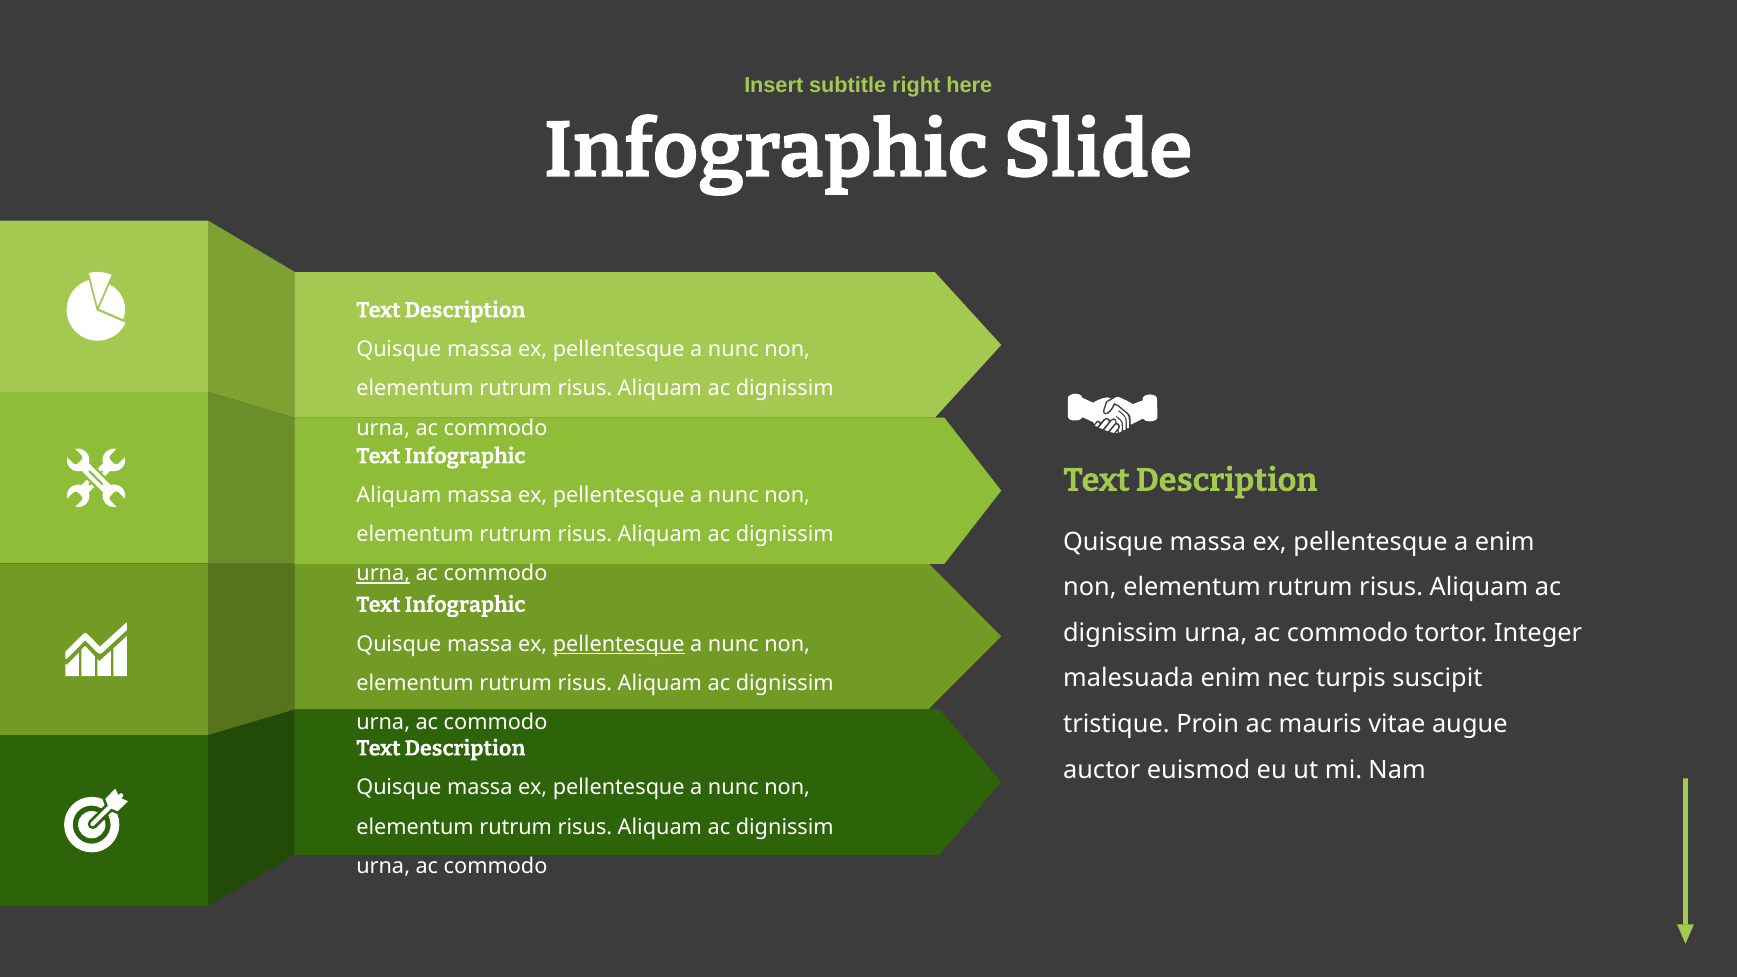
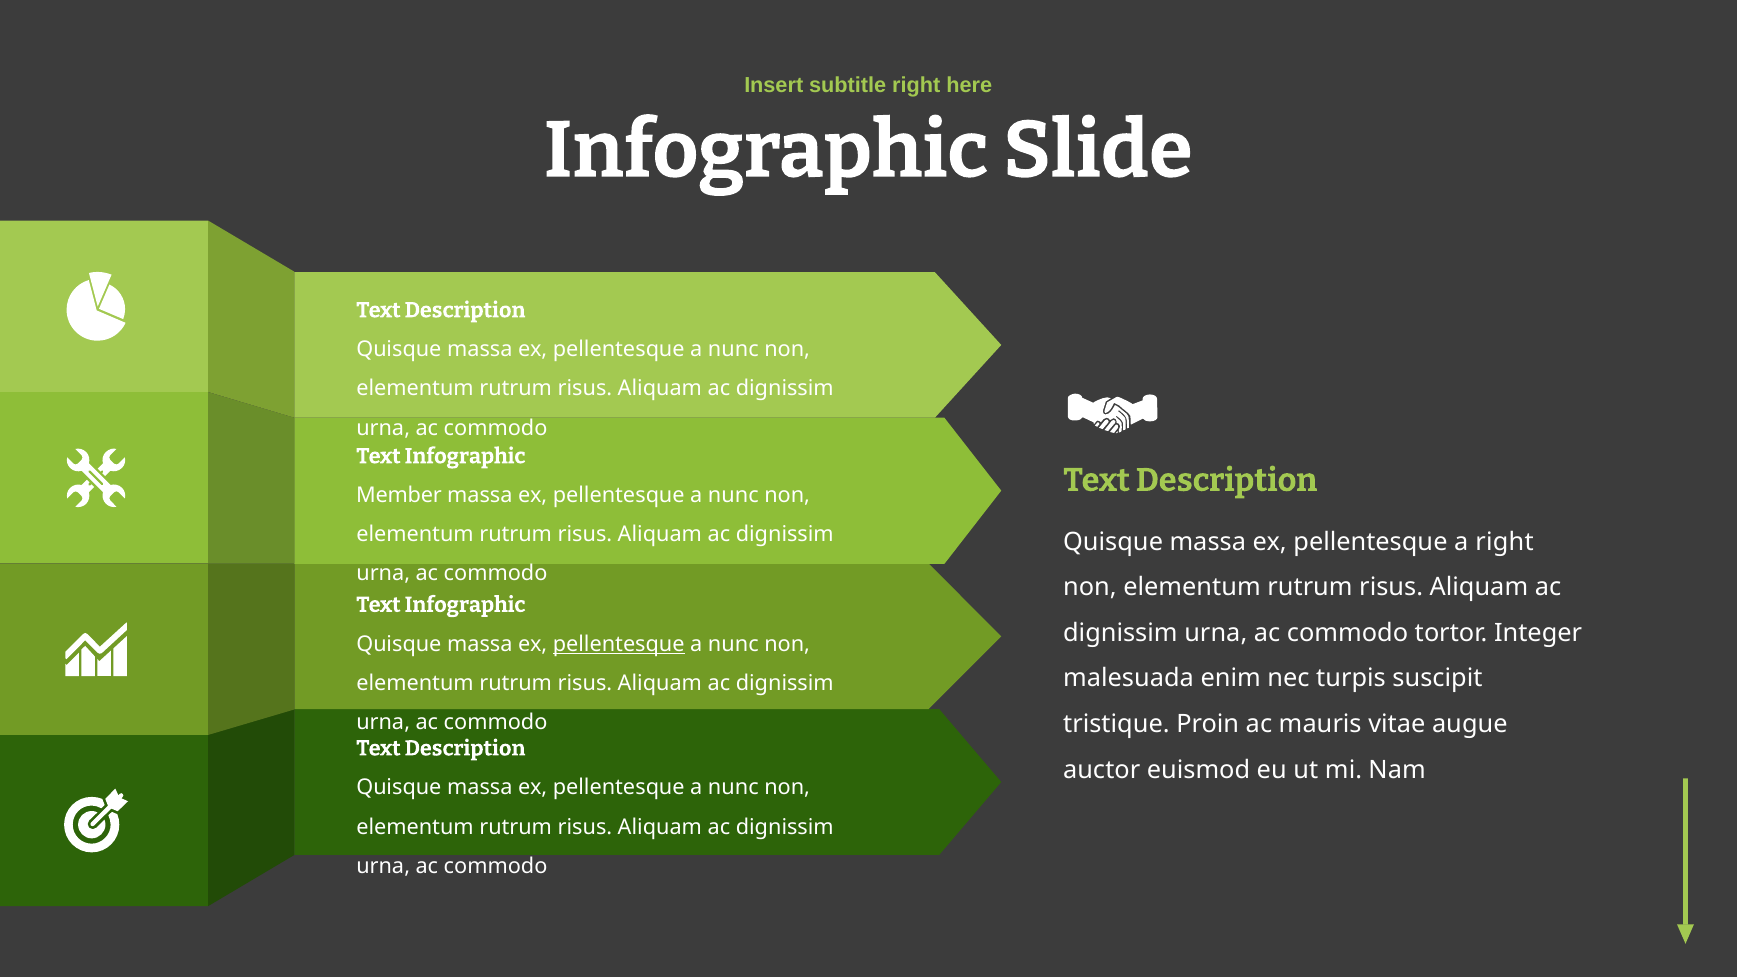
Aliquam at (399, 496): Aliquam -> Member
a enim: enim -> right
urna at (383, 574) underline: present -> none
